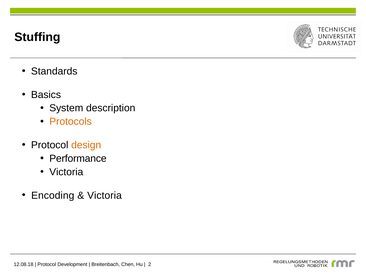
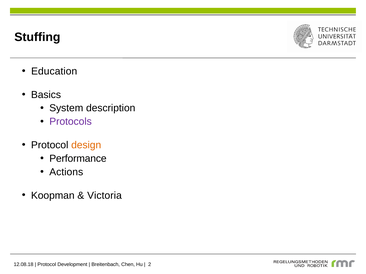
Standards: Standards -> Education
Protocols colour: orange -> purple
Victoria at (66, 172): Victoria -> Actions
Encoding: Encoding -> Koopman
